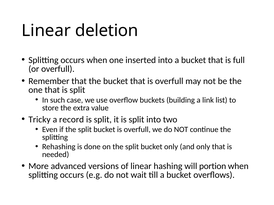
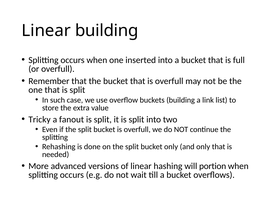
Linear deletion: deletion -> building
record: record -> fanout
